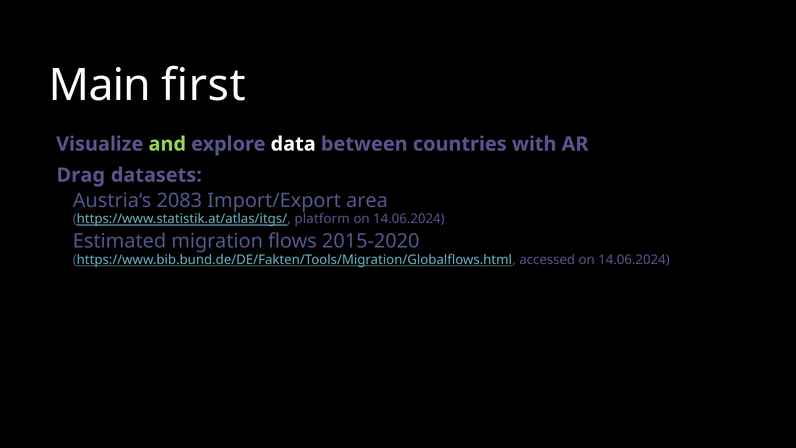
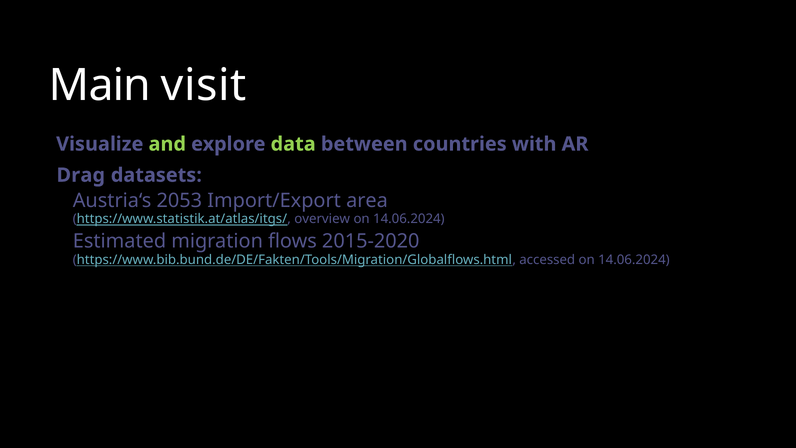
first: first -> visit
data colour: white -> light green
2083: 2083 -> 2053
platform: platform -> overview
